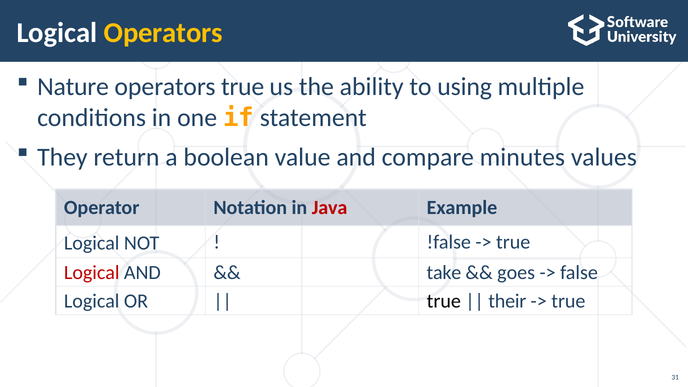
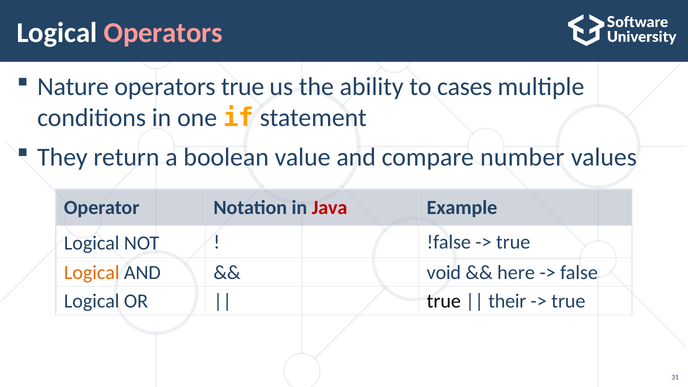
Operators at (163, 33) colour: yellow -> pink
using: using -> cases
minutes: minutes -> number
Logical at (92, 272) colour: red -> orange
take: take -> void
goes: goes -> here
